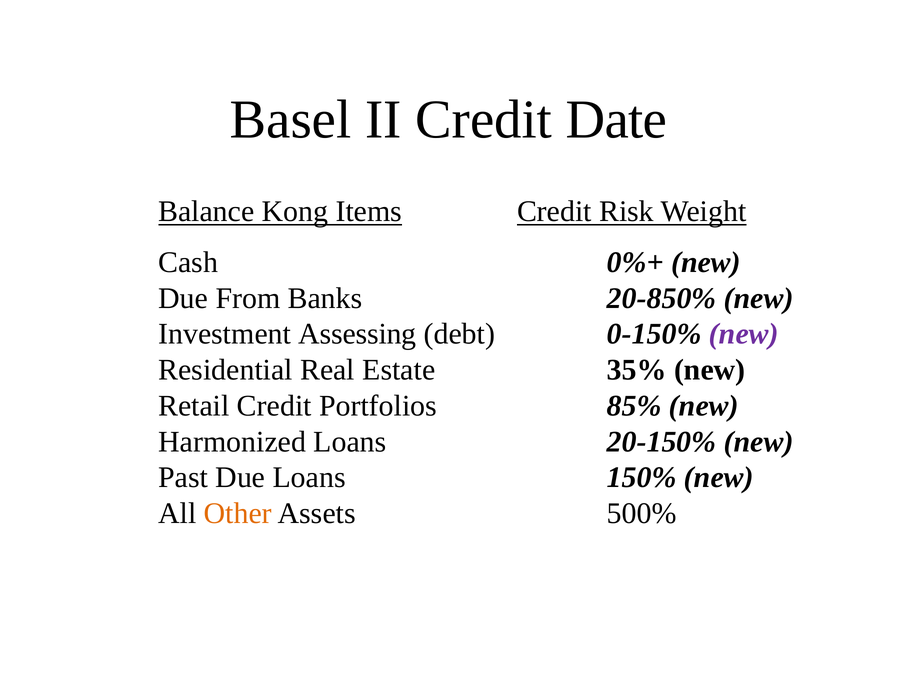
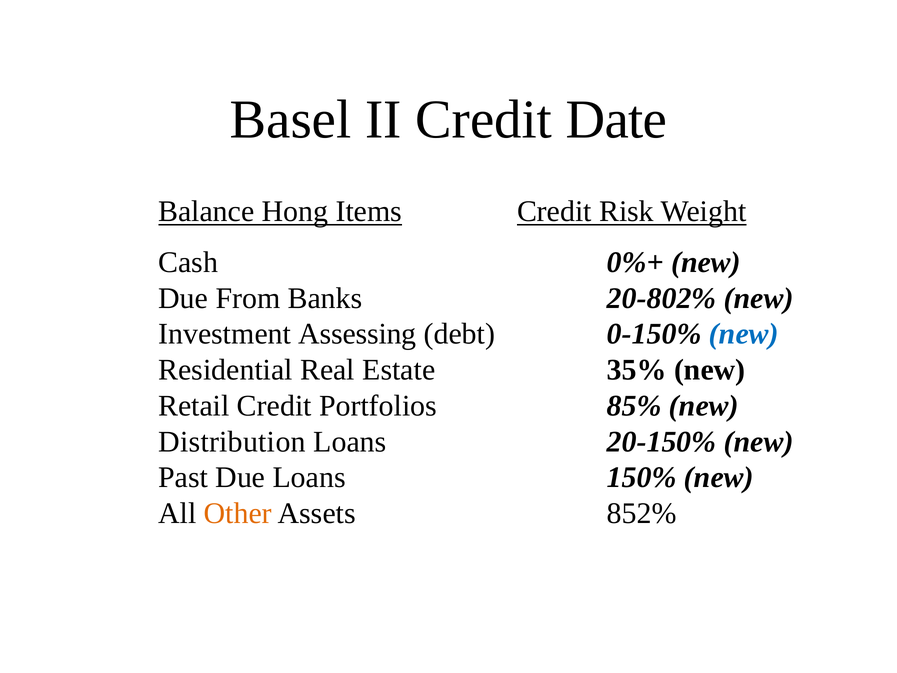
Kong: Kong -> Hong
20-850%: 20-850% -> 20-802%
new at (744, 334) colour: purple -> blue
Harmonized: Harmonized -> Distribution
500%: 500% -> 852%
